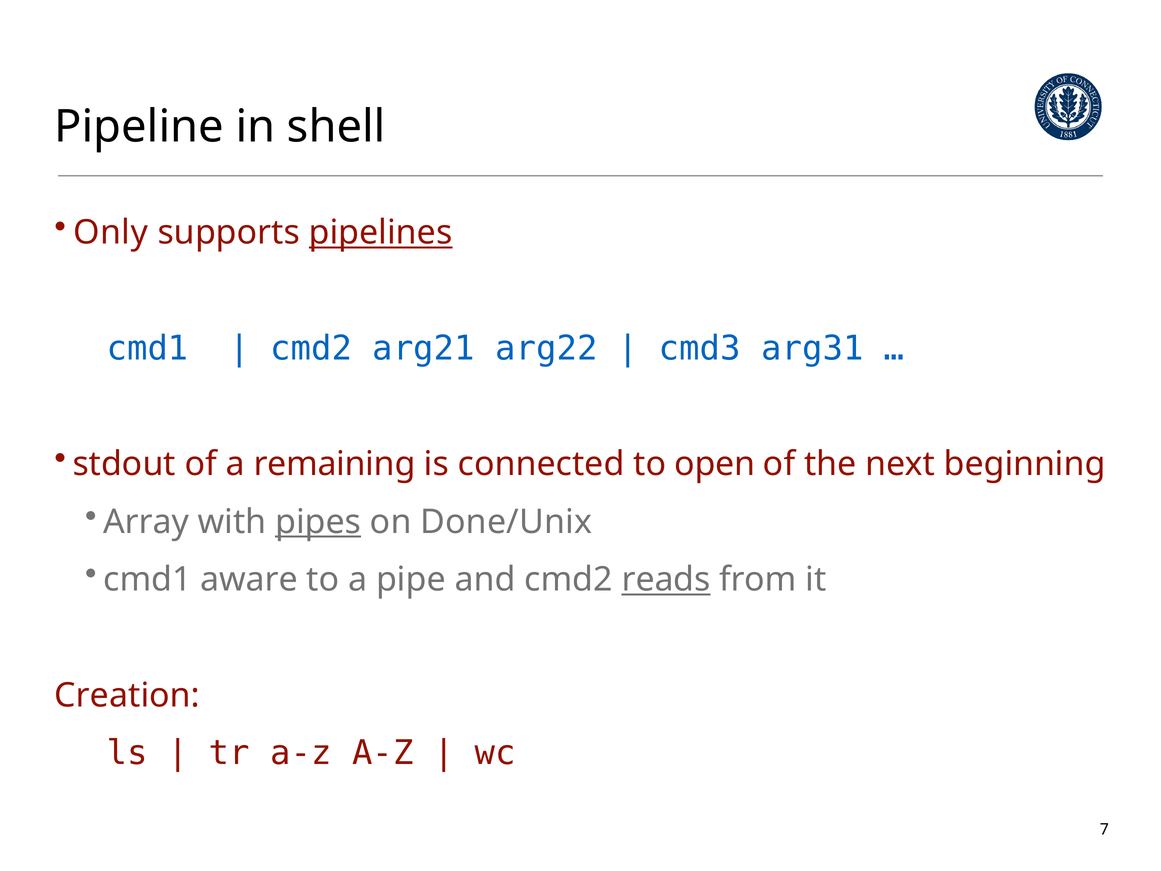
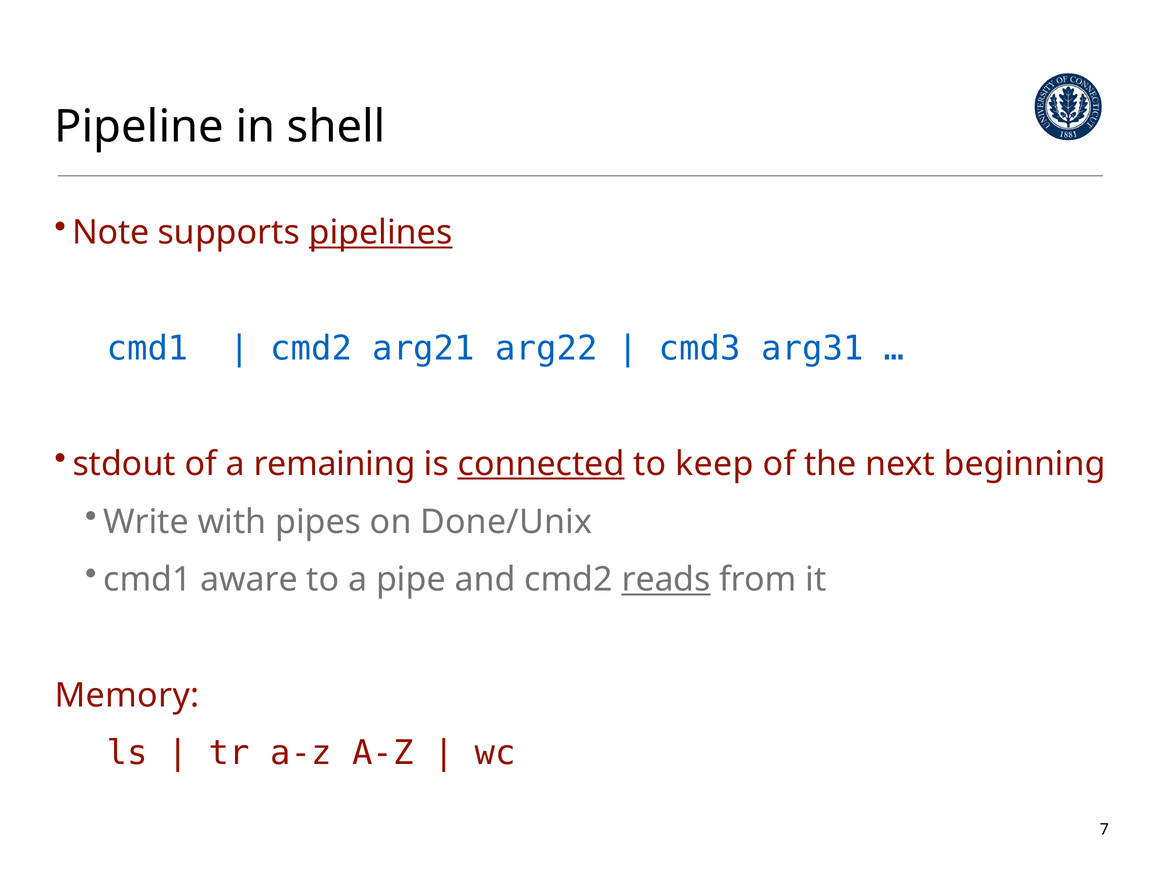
Only: Only -> Note
connected underline: none -> present
open: open -> keep
Array: Array -> Write
pipes underline: present -> none
Creation: Creation -> Memory
